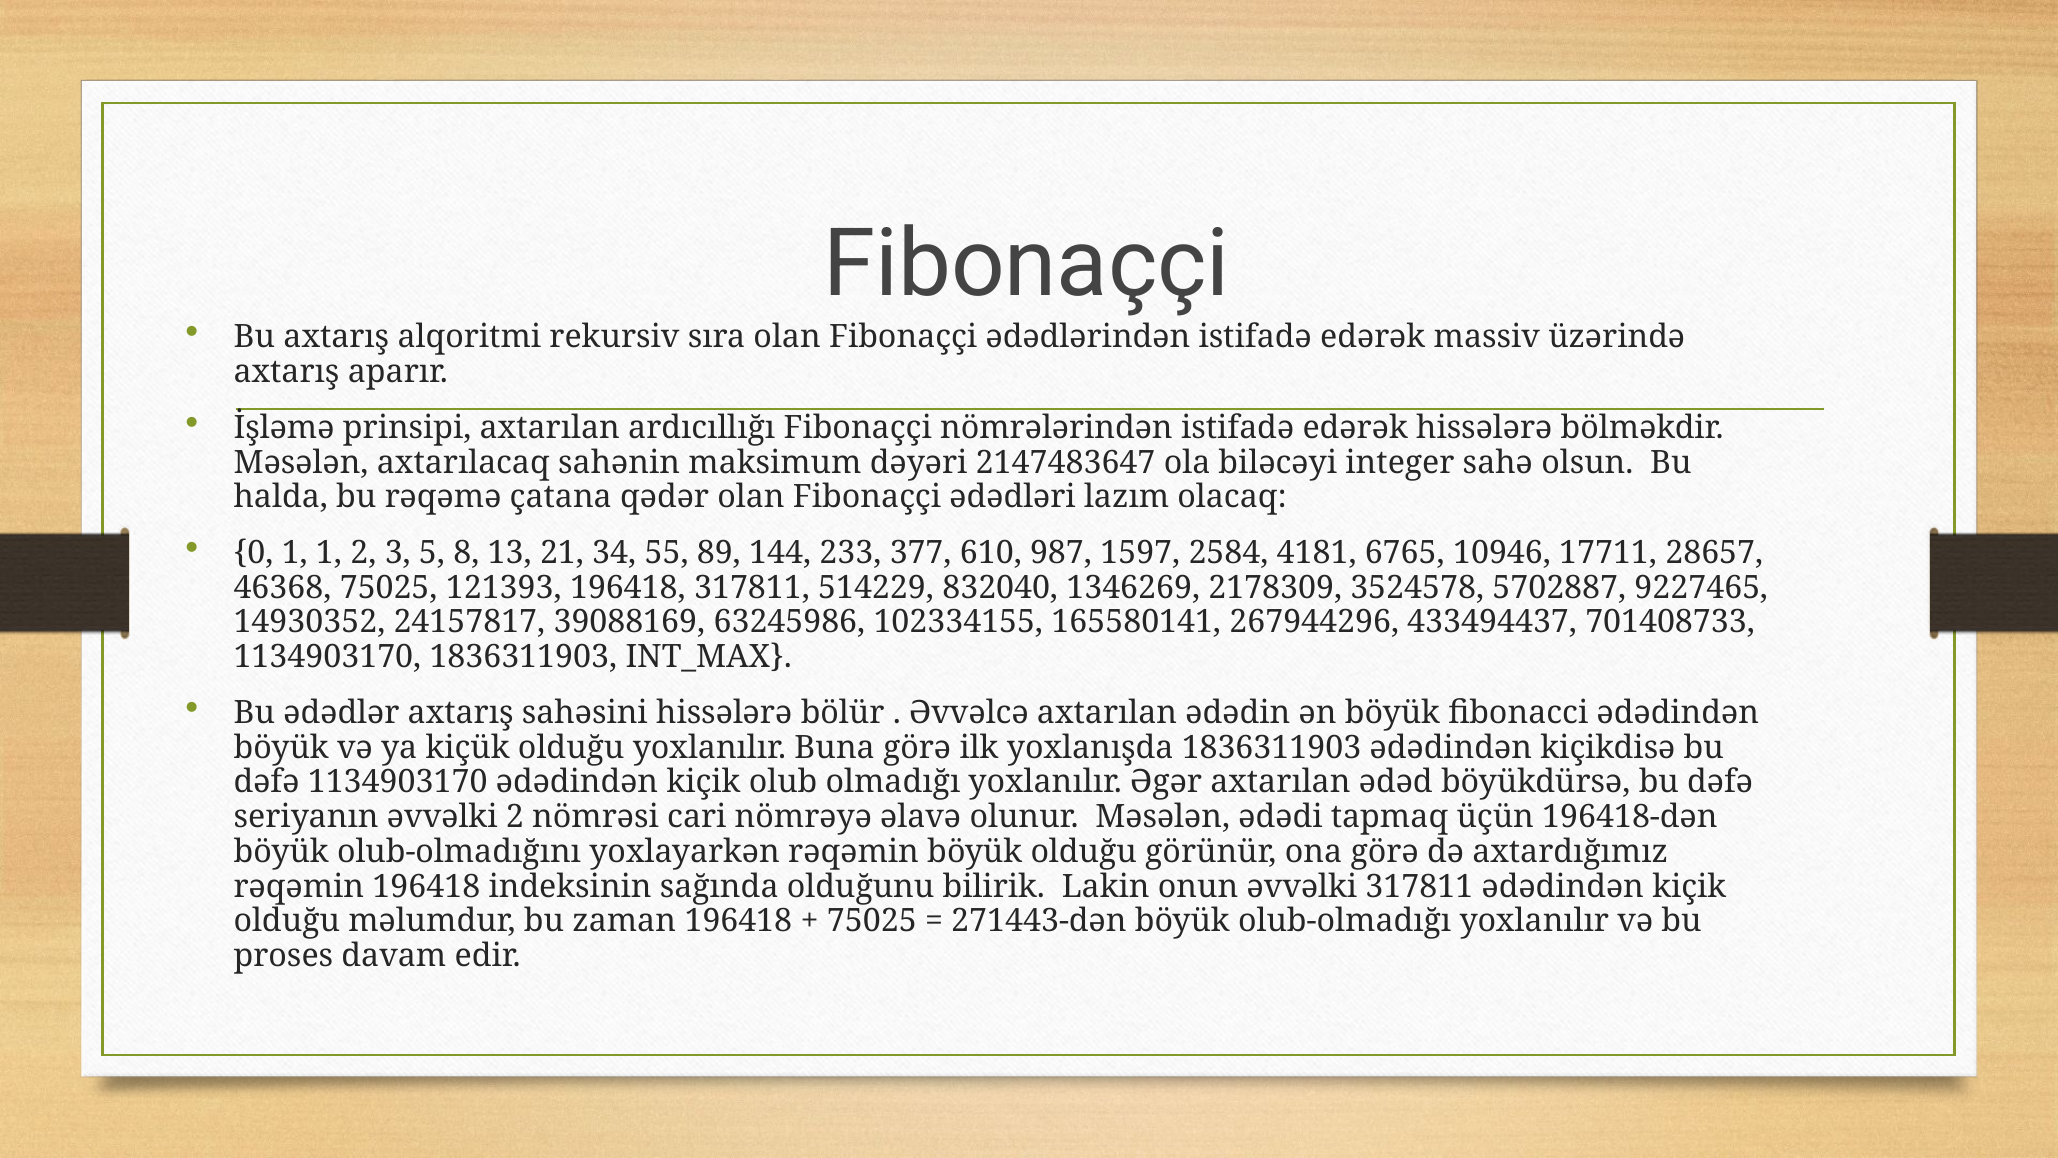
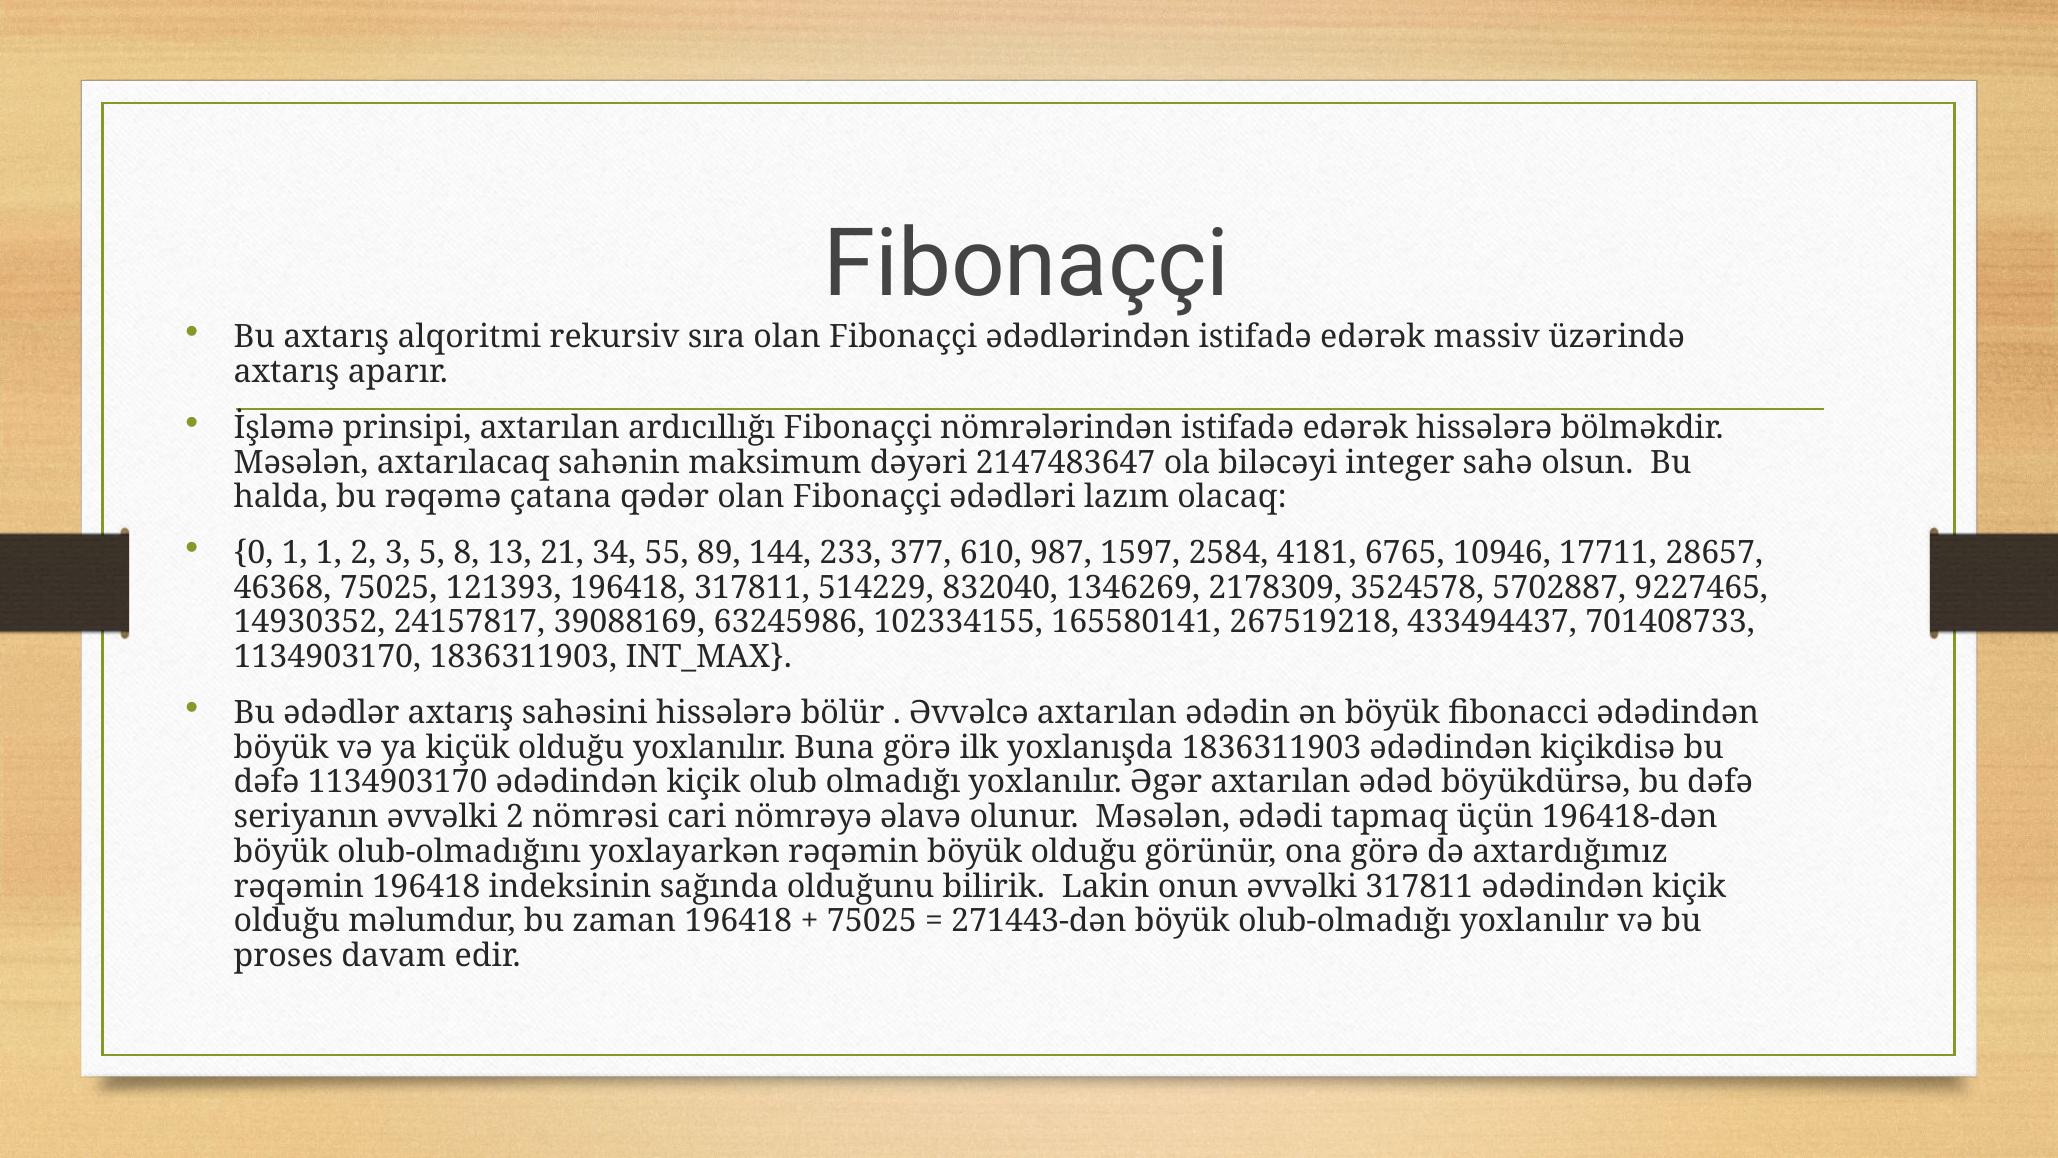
267944296: 267944296 -> 267519218
